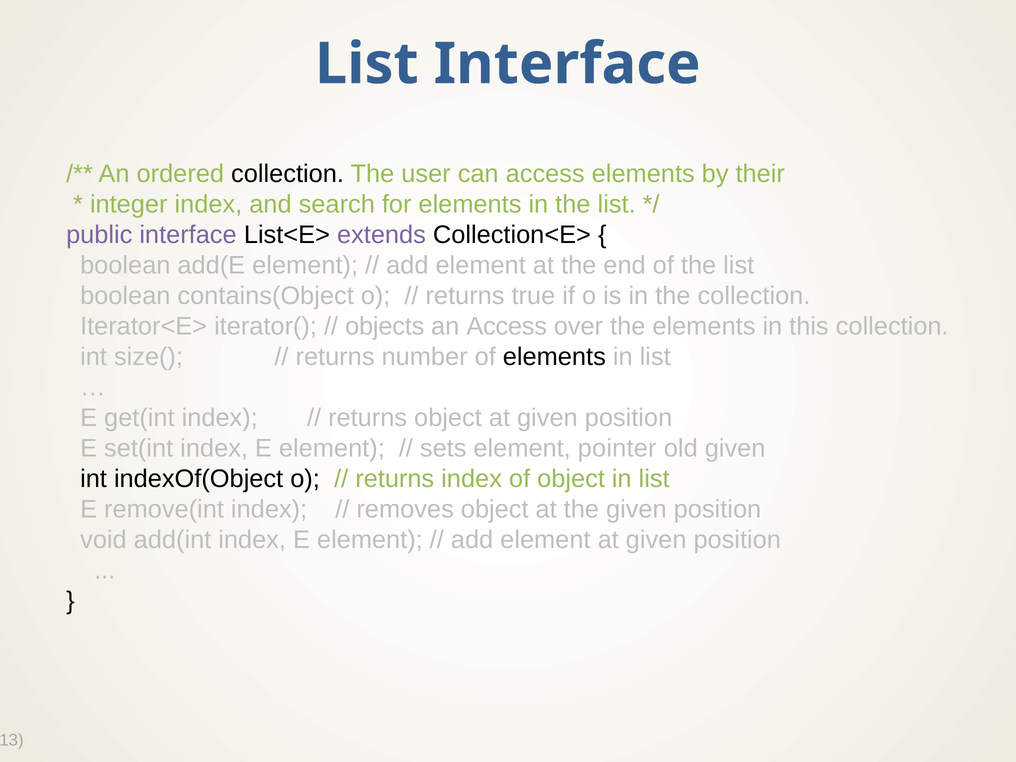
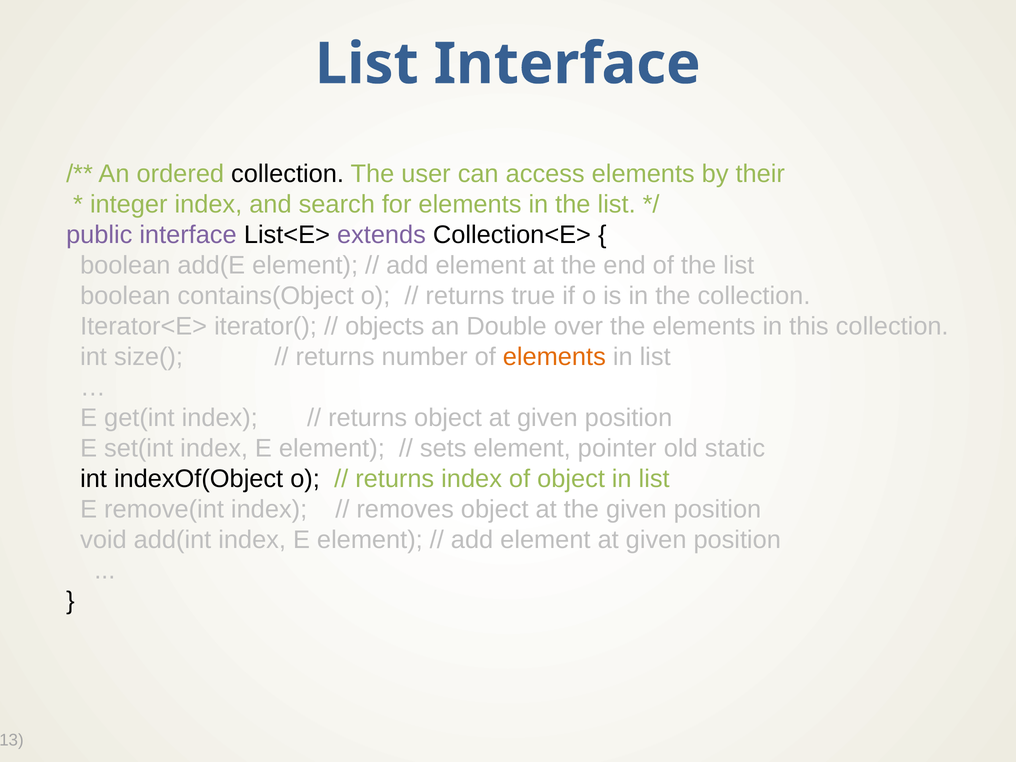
an Access: Access -> Double
elements at (554, 357) colour: black -> orange
old given: given -> static
